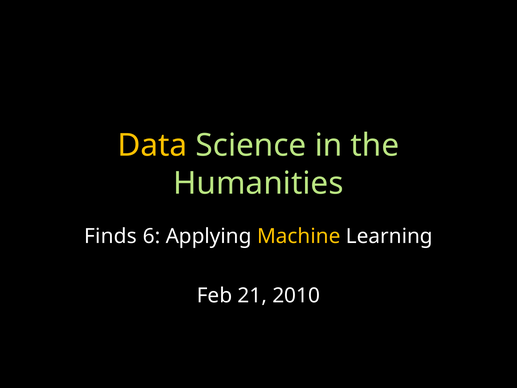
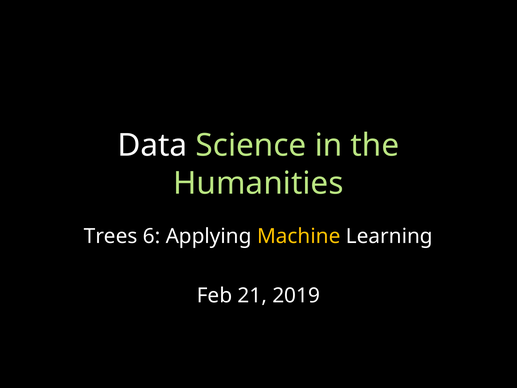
Data colour: yellow -> white
Finds: Finds -> Trees
2010: 2010 -> 2019
